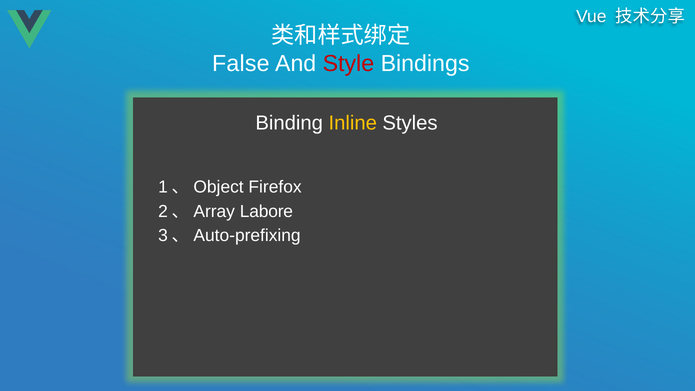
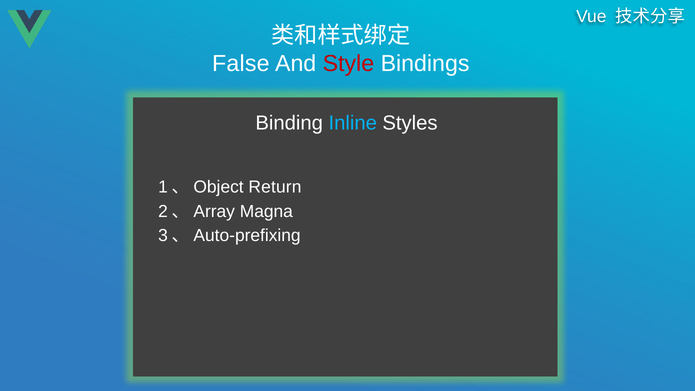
Inline colour: yellow -> light blue
Firefox: Firefox -> Return
Labore: Labore -> Magna
